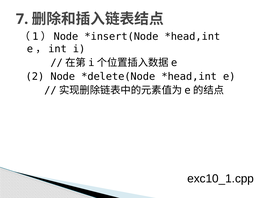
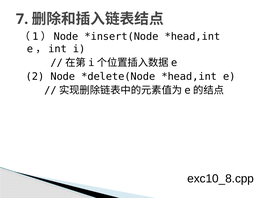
exc10_1.cpp: exc10_1.cpp -> exc10_8.cpp
